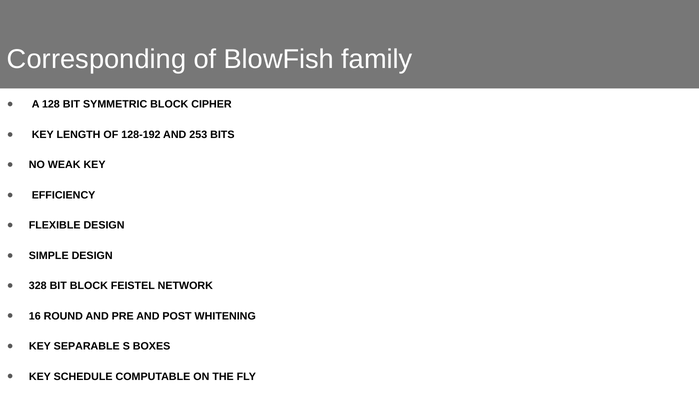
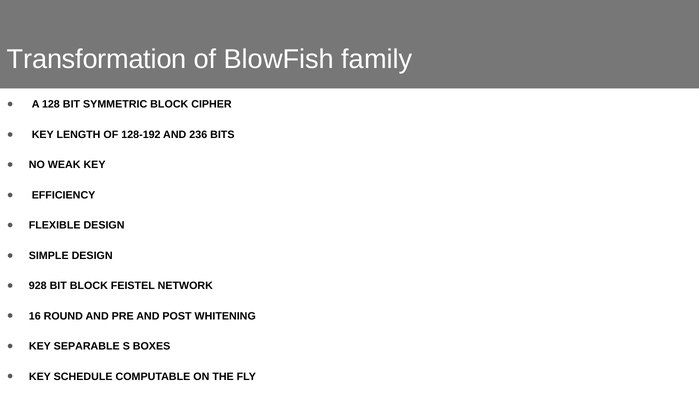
Corresponding: Corresponding -> Transformation
253: 253 -> 236
328: 328 -> 928
